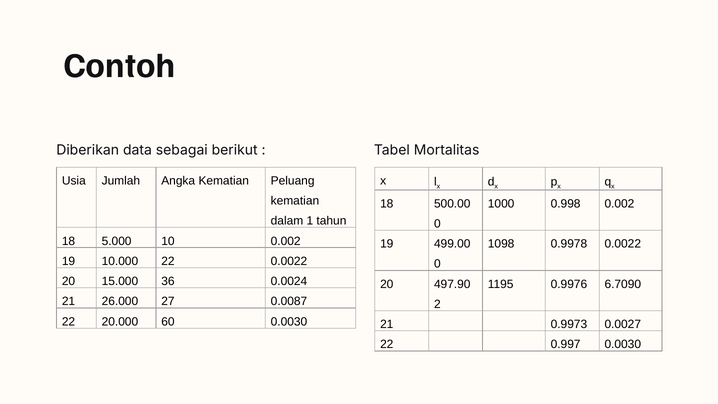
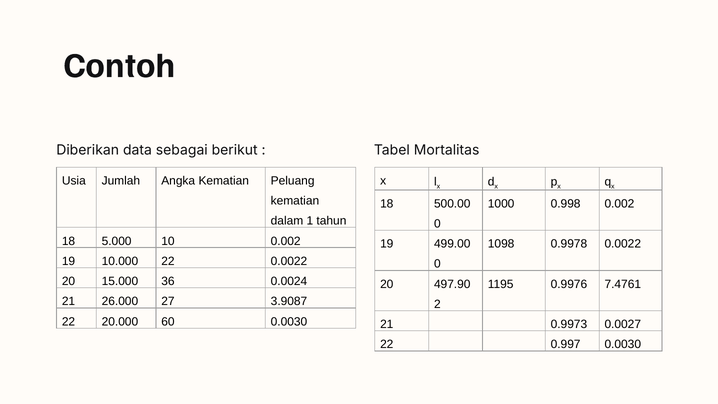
6.7090: 6.7090 -> 7.4761
0.0087: 0.0087 -> 3.9087
